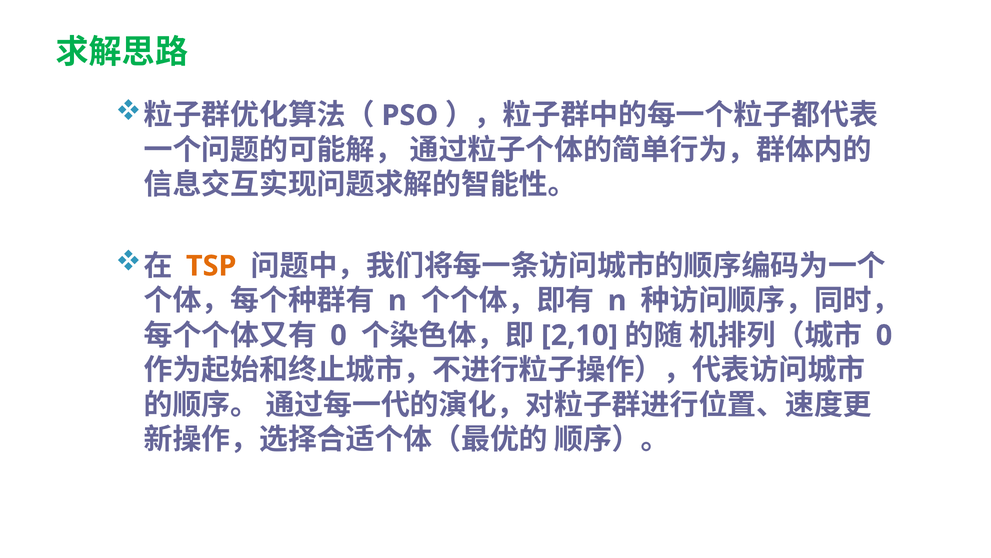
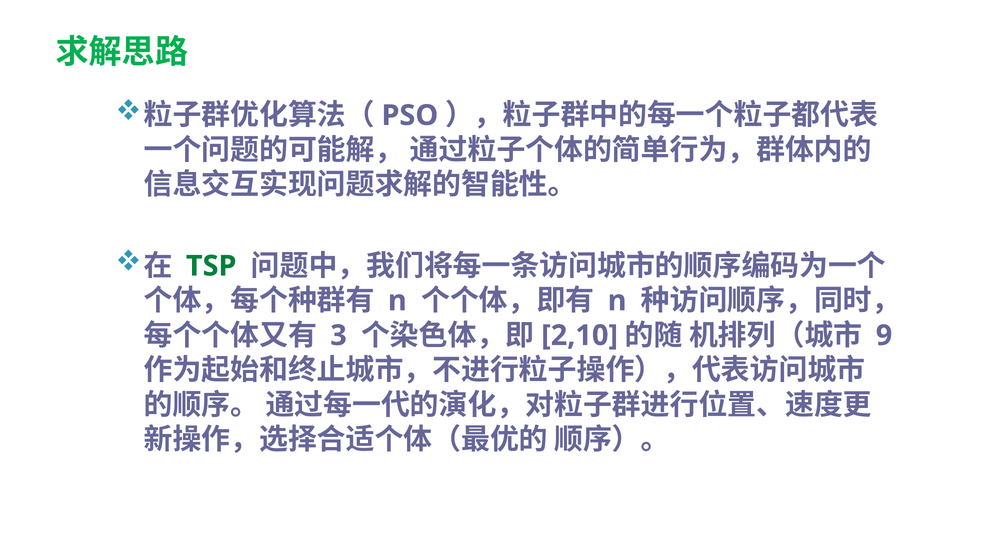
TSP colour: orange -> green
0 at (339, 335): 0 -> 3
0 at (884, 335): 0 -> 9
